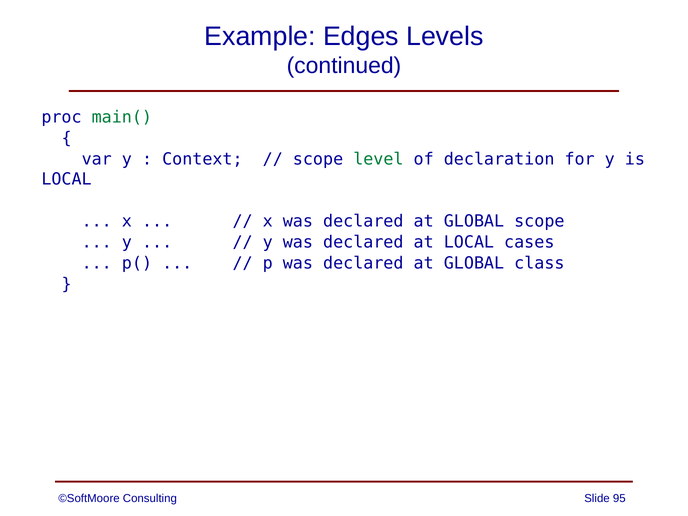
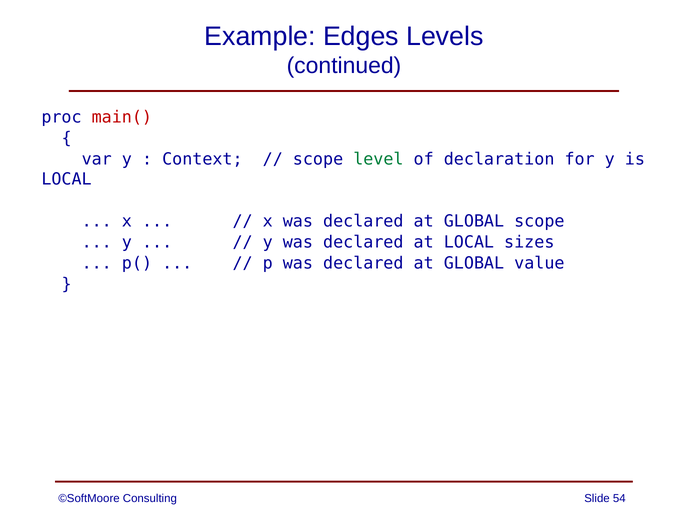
main( colour: green -> red
cases: cases -> sizes
class: class -> value
95: 95 -> 54
